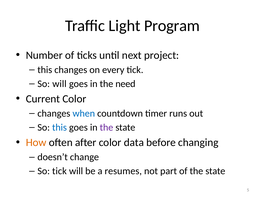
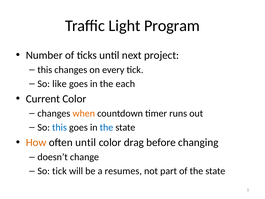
So will: will -> like
need: need -> each
when colour: blue -> orange
the at (106, 127) colour: purple -> blue
often after: after -> until
data: data -> drag
